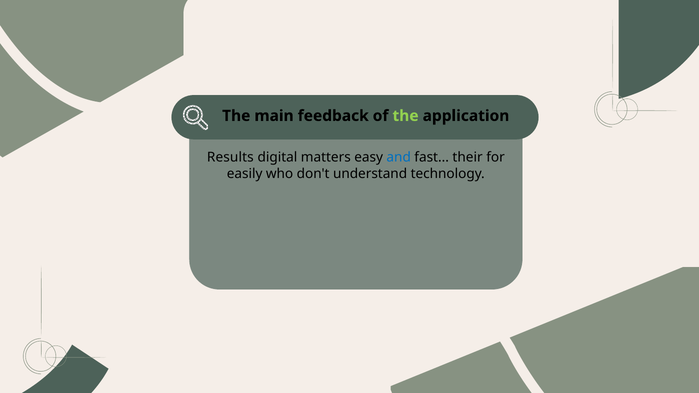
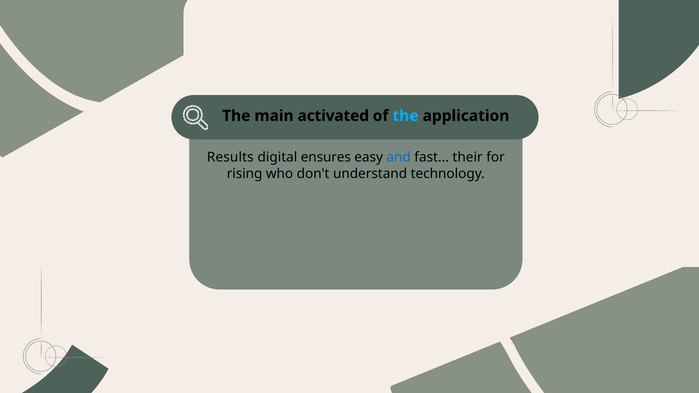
feedback: feedback -> activated
the at (406, 116) colour: light green -> light blue
matters: matters -> ensures
easily: easily -> rising
